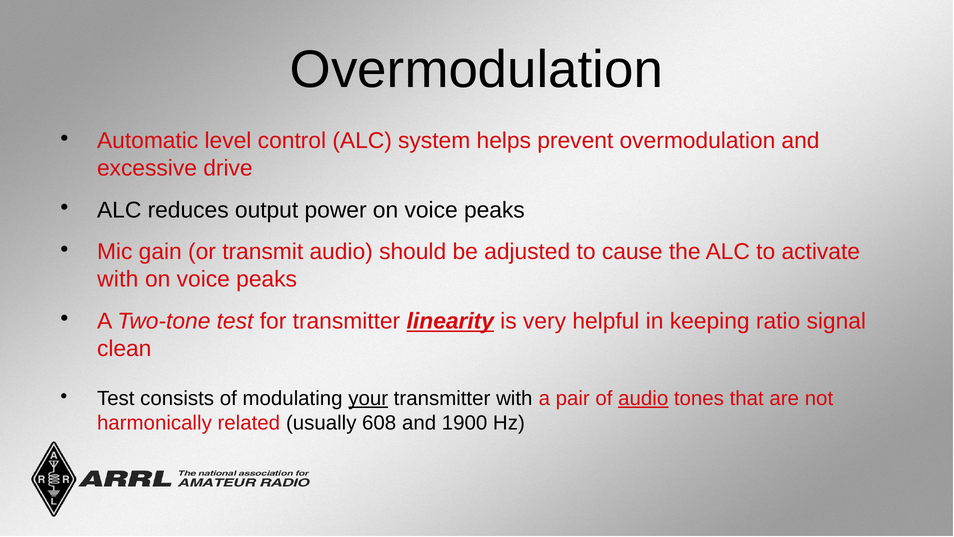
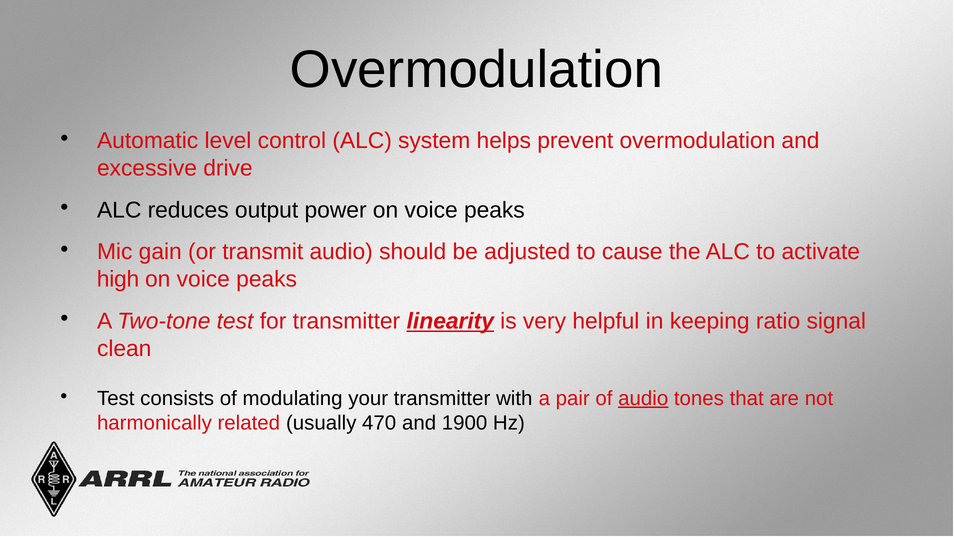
with at (118, 279): with -> high
your underline: present -> none
608: 608 -> 470
